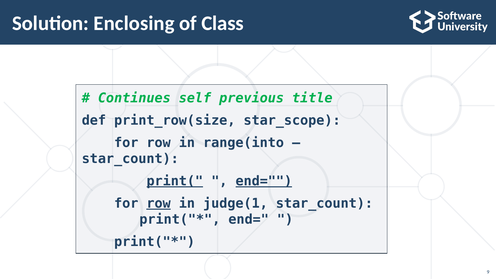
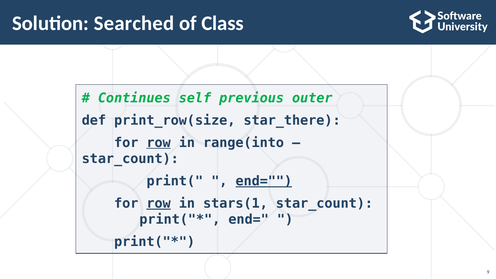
Enclosing: Enclosing -> Searched
title: title -> outer
star_scope: star_scope -> star_there
row at (159, 143) underline: none -> present
print( underline: present -> none
judge(1: judge(1 -> stars(1
